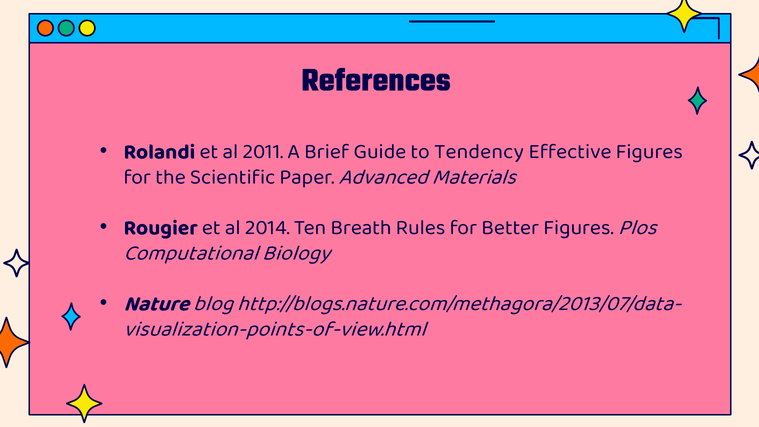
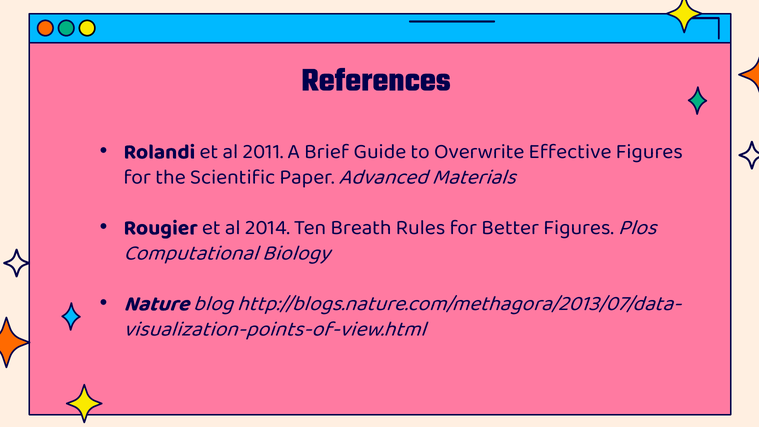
Tendency: Tendency -> Overwrite
